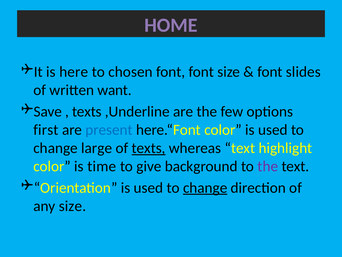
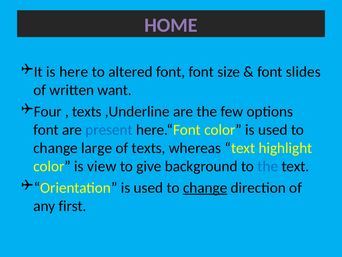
chosen: chosen -> altered
Save: Save -> Four
first at (46, 130): first -> font
texts at (149, 148) underline: present -> none
time: time -> view
the at (268, 166) colour: purple -> blue
any size: size -> first
